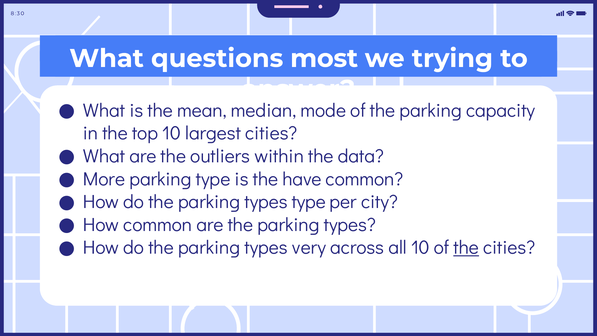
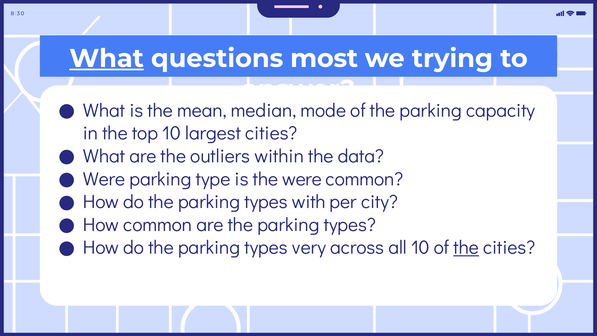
What at (107, 58) underline: none -> present
More at (104, 179): More -> Were
the have: have -> were
types type: type -> with
